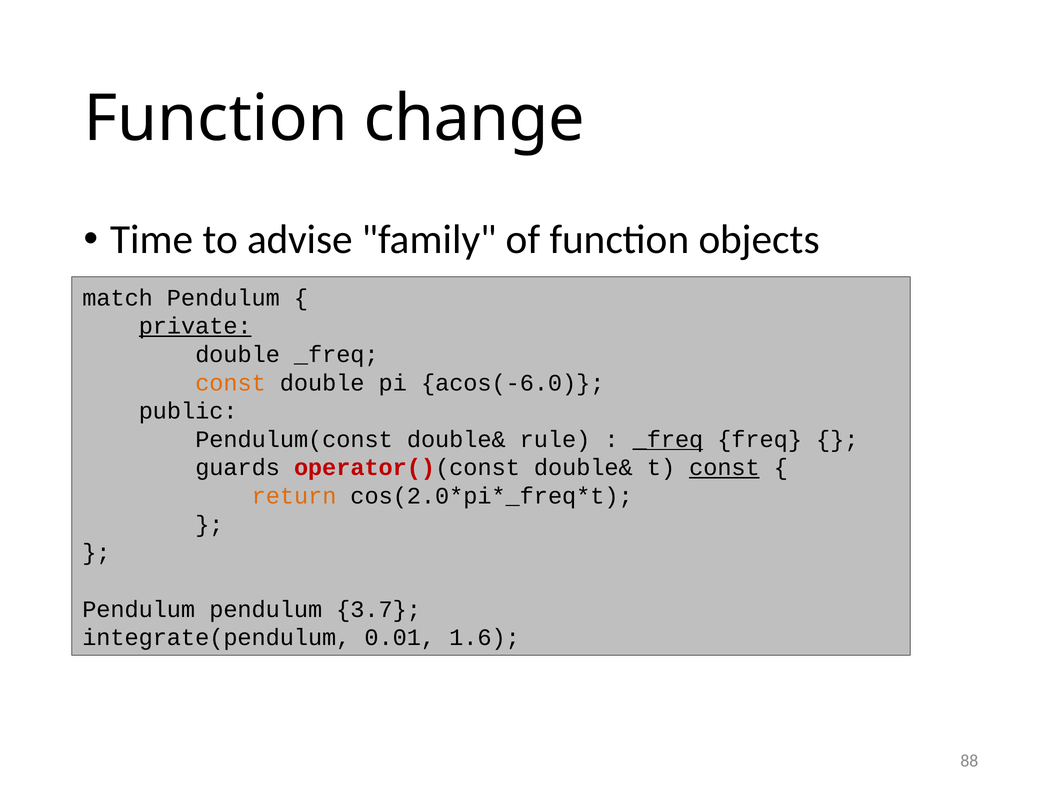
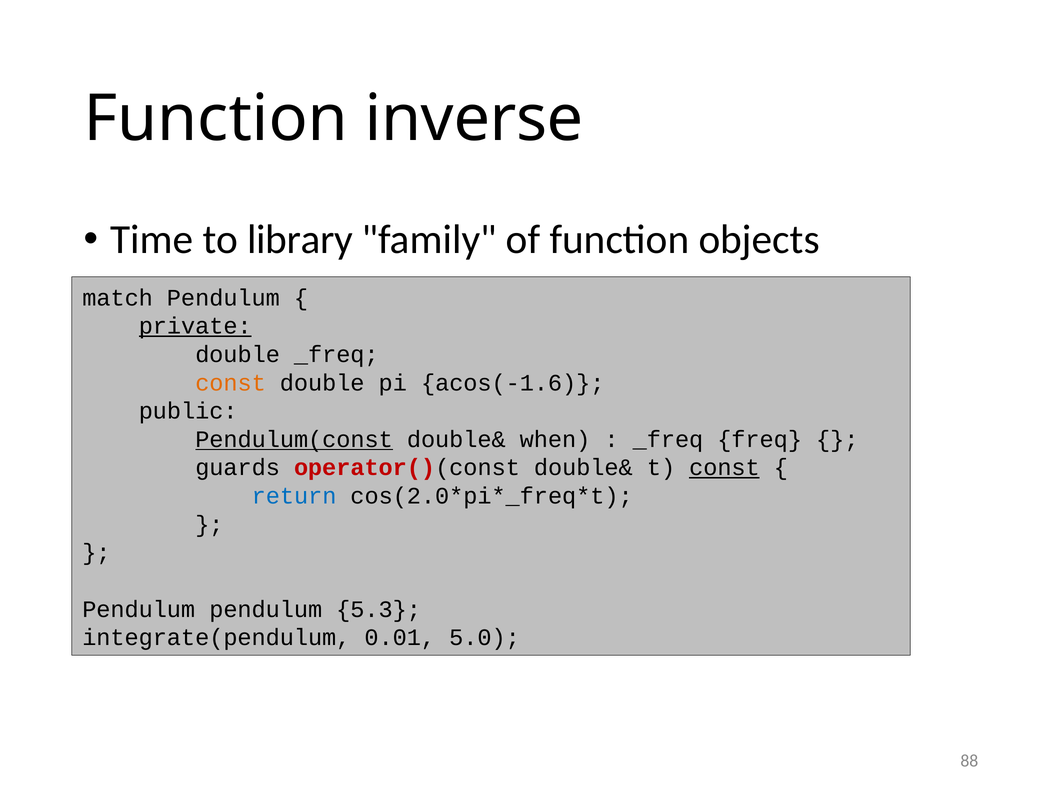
change: change -> inverse
advise: advise -> library
acos(-6.0: acos(-6.0 -> acos(-1.6
Pendulum(const underline: none -> present
rule: rule -> when
_freq at (668, 439) underline: present -> none
return colour: orange -> blue
3.7: 3.7 -> 5.3
1.6: 1.6 -> 5.0
